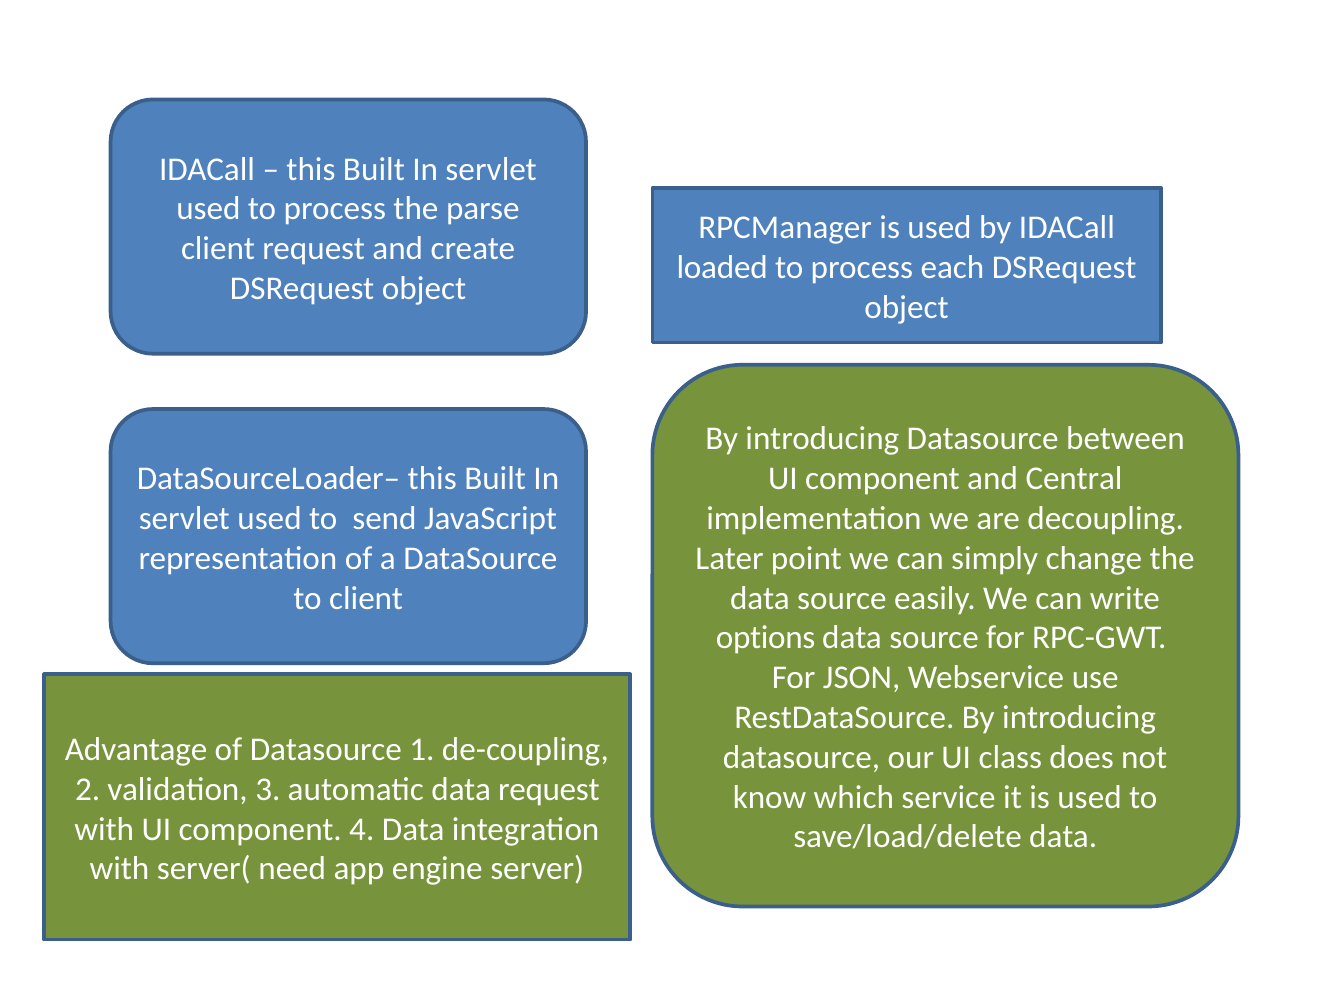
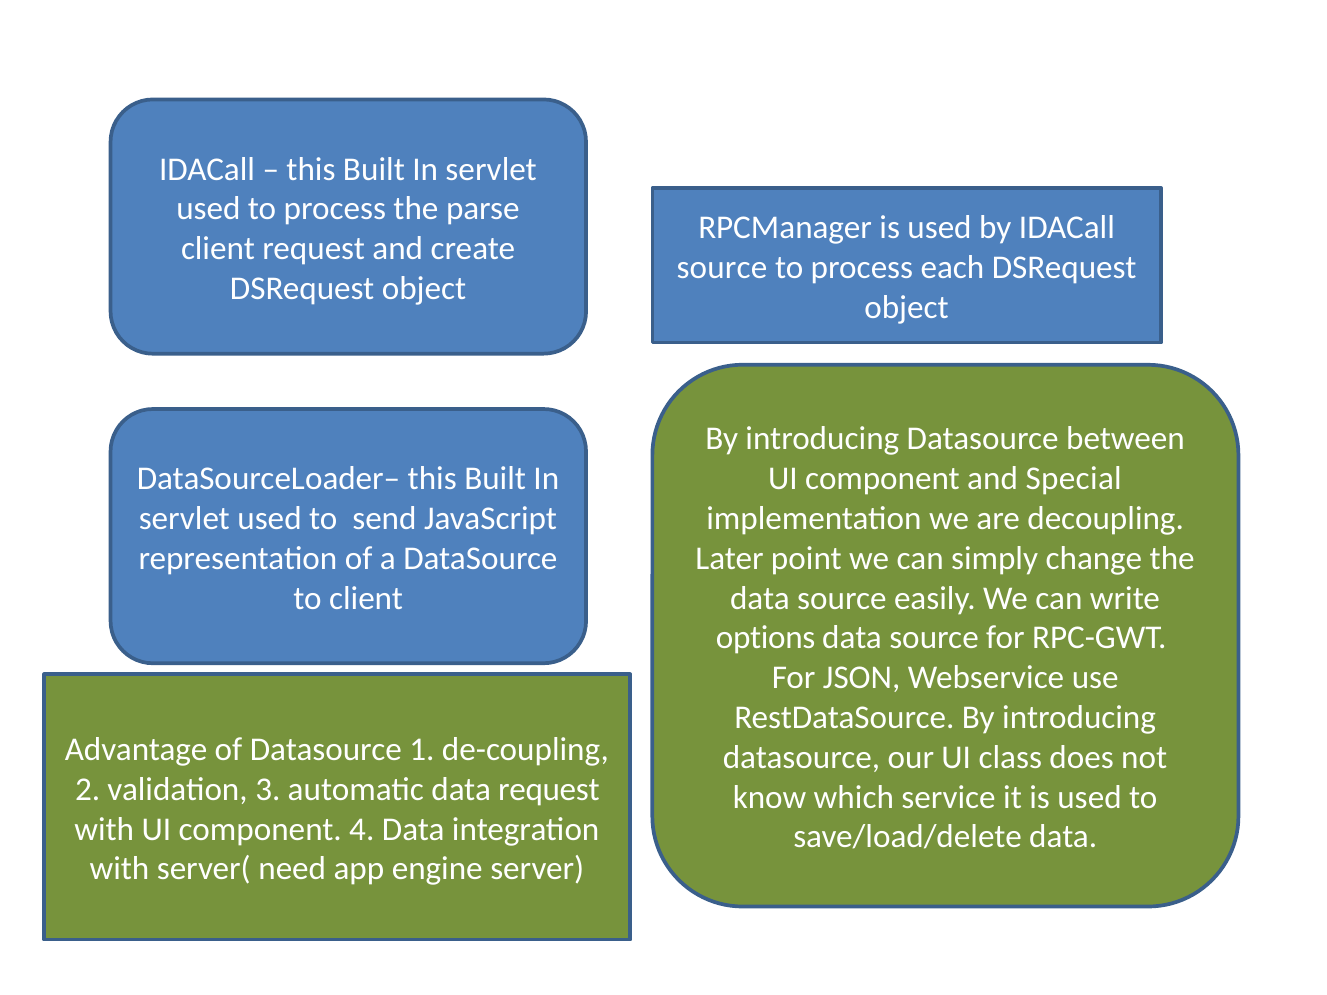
loaded at (722, 268): loaded -> source
Central: Central -> Special
